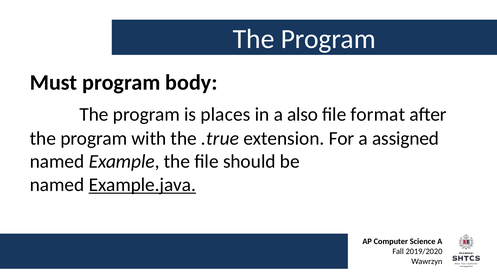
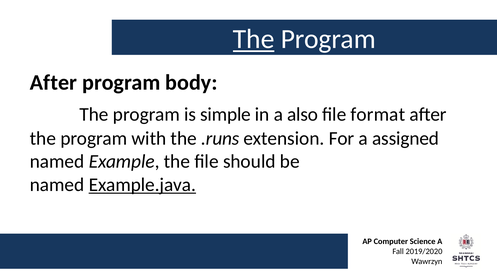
The at (254, 39) underline: none -> present
Must at (54, 83): Must -> After
places: places -> simple
.true: .true -> .runs
